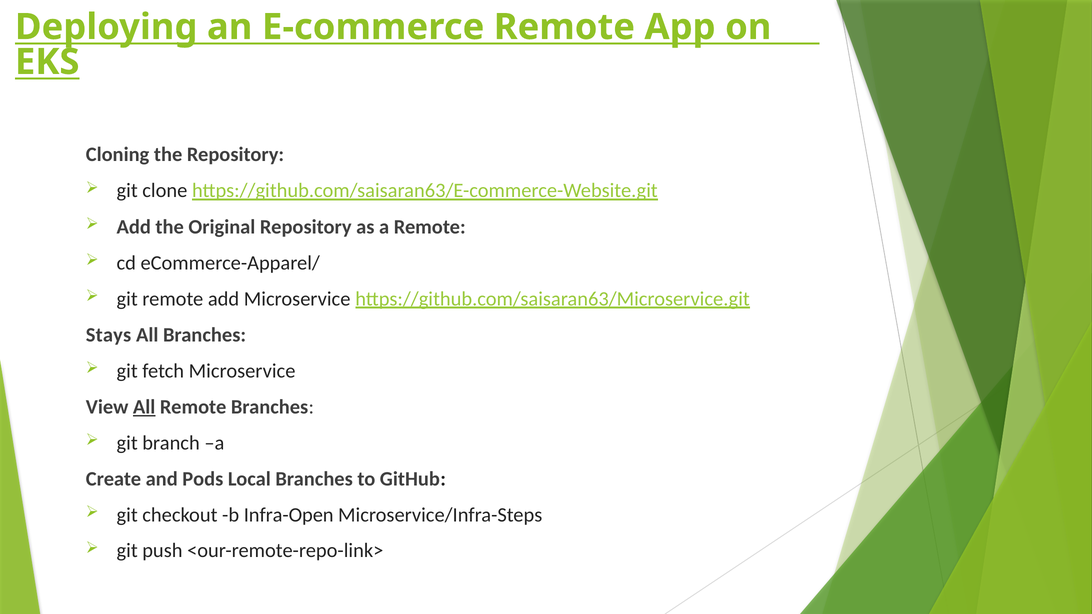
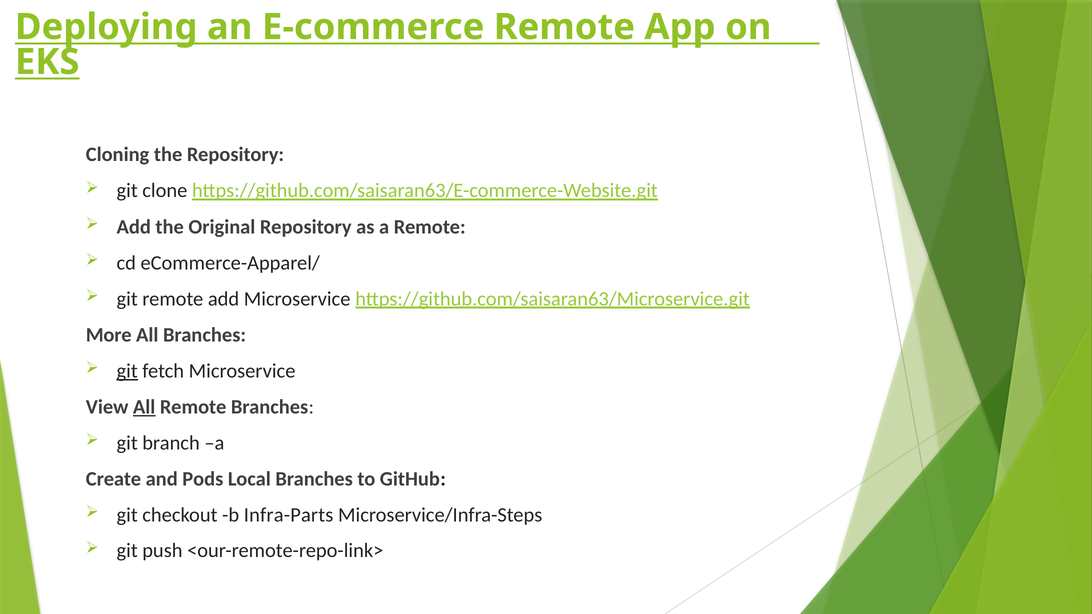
Stays: Stays -> More
git at (127, 371) underline: none -> present
Infra-Open: Infra-Open -> Infra-Parts
